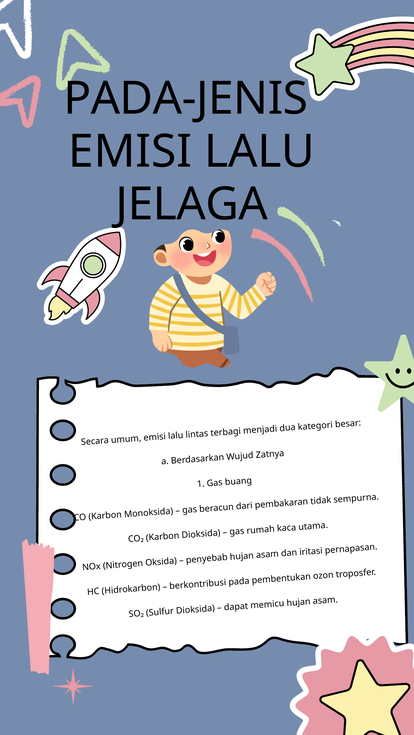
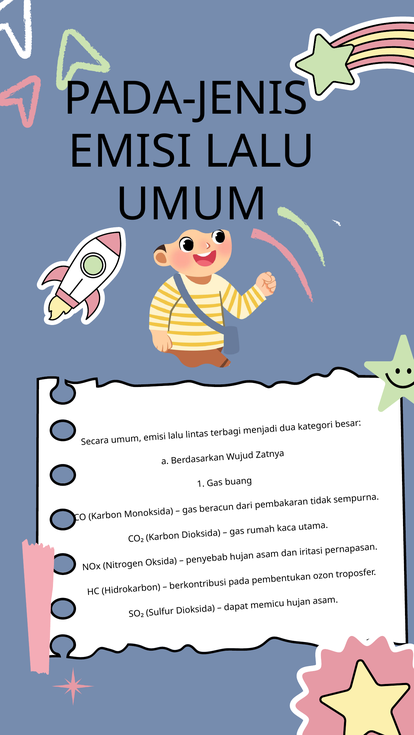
JELAGA at (192, 205): JELAGA -> UMUM
